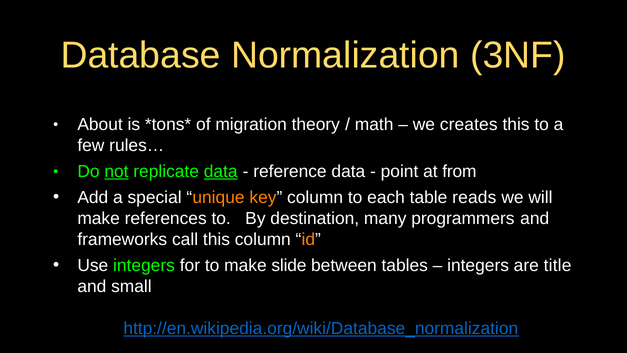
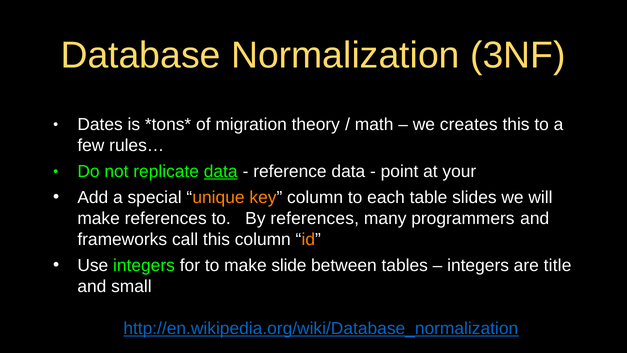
About: About -> Dates
not underline: present -> none
from: from -> your
reads: reads -> slides
By destination: destination -> references
